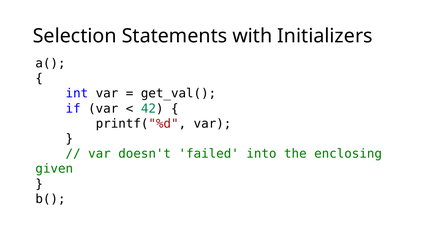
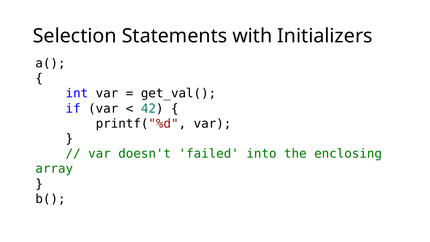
given: given -> array
